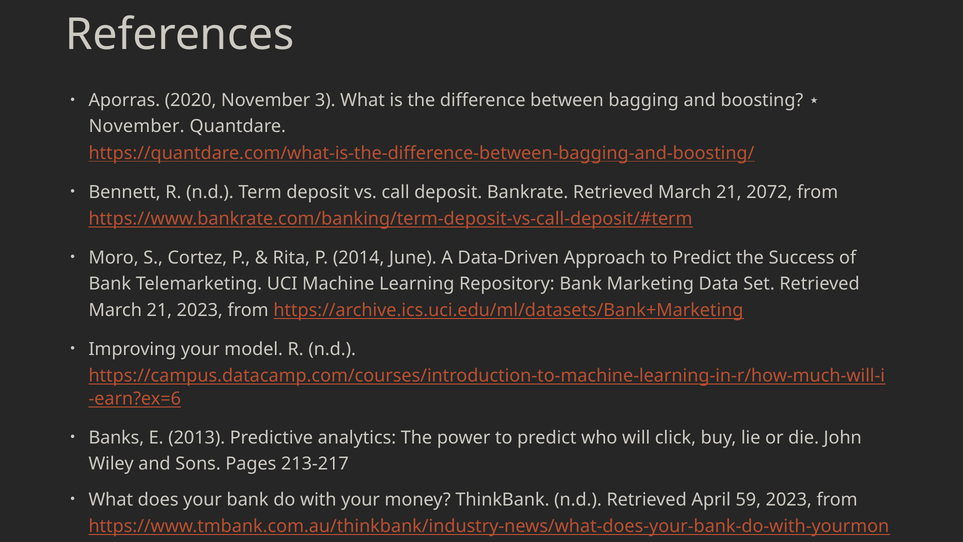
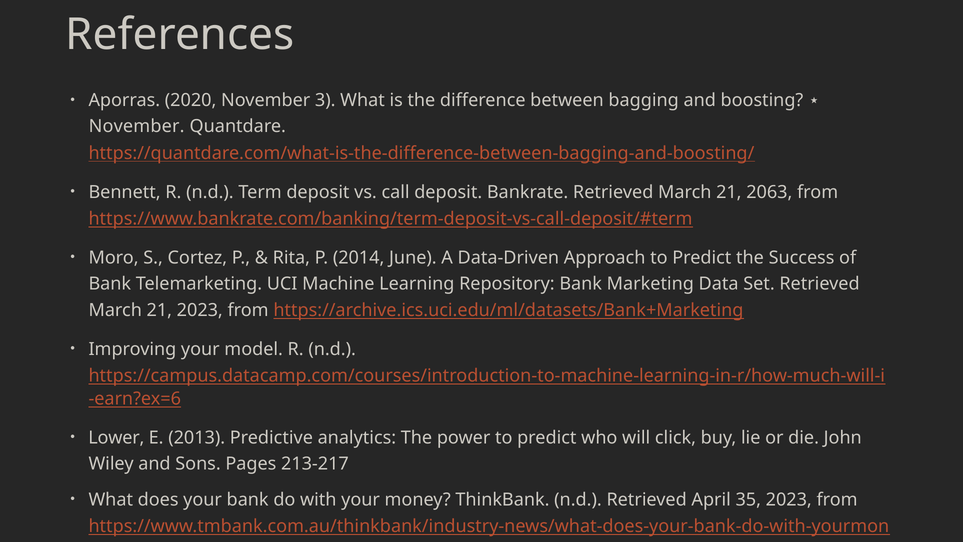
2072: 2072 -> 2063
Banks: Banks -> Lower
59: 59 -> 35
